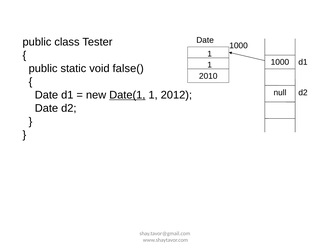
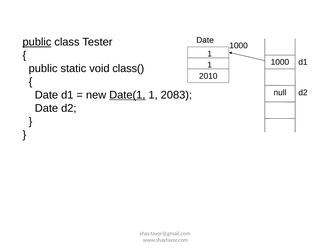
public at (37, 42) underline: none -> present
false(: false( -> class(
2012: 2012 -> 2083
